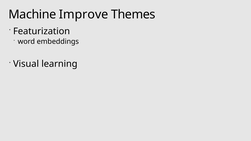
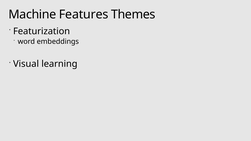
Improve: Improve -> Features
